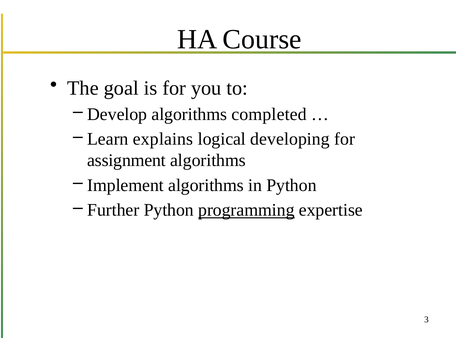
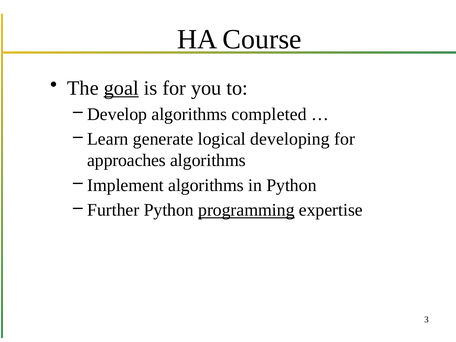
goal underline: none -> present
explains: explains -> generate
assignment: assignment -> approaches
